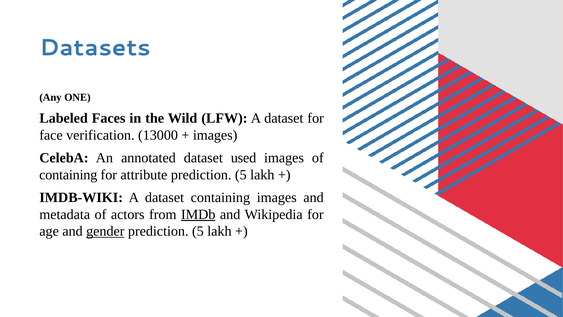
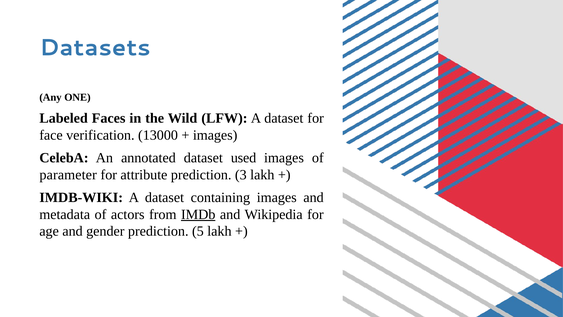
containing at (68, 175): containing -> parameter
attribute prediction 5: 5 -> 3
gender underline: present -> none
